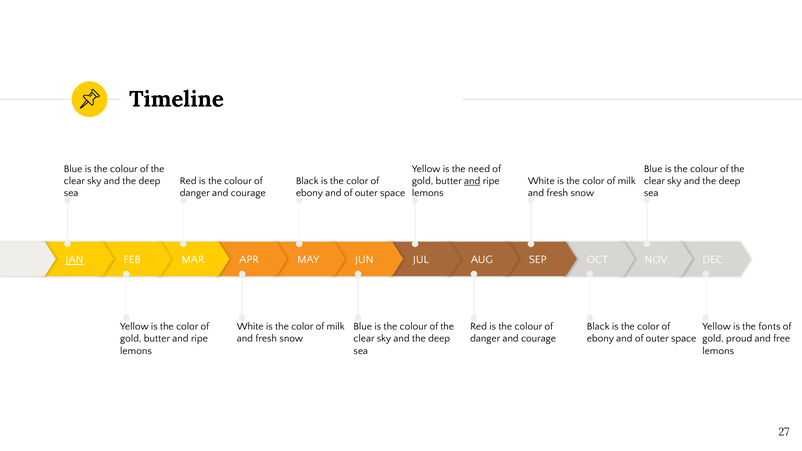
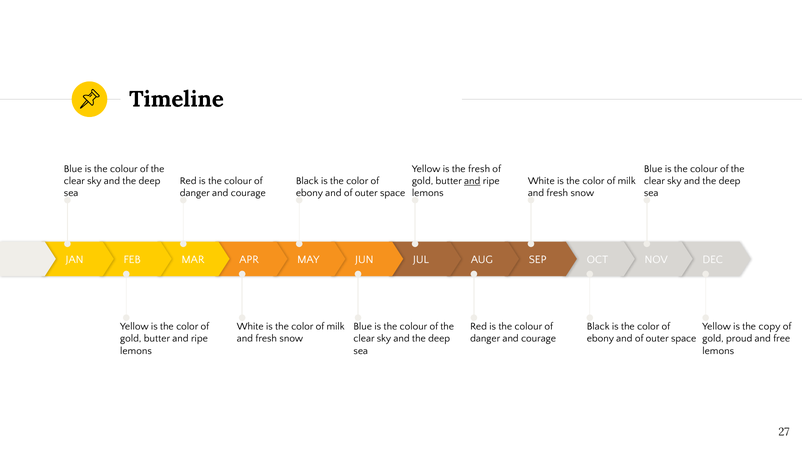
the need: need -> fresh
JAN underline: present -> none
fonts: fonts -> copy
